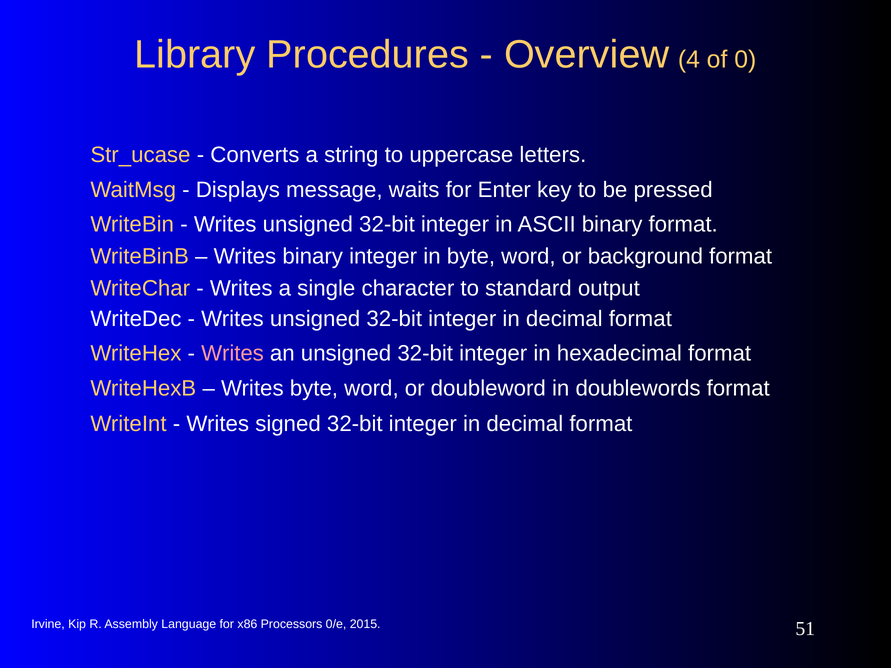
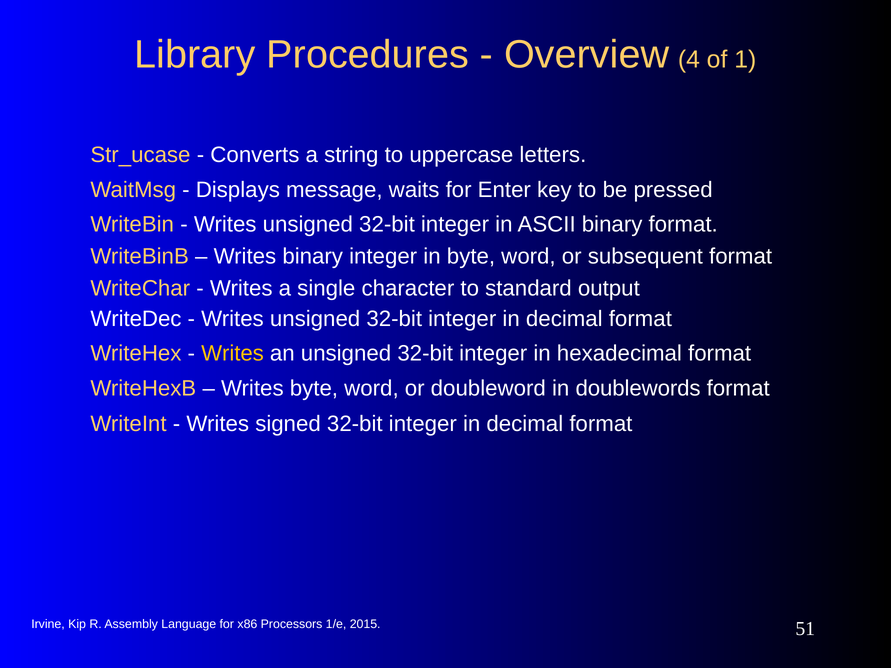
0: 0 -> 1
background: background -> subsequent
Writes at (232, 353) colour: pink -> yellow
0/e: 0/e -> 1/e
